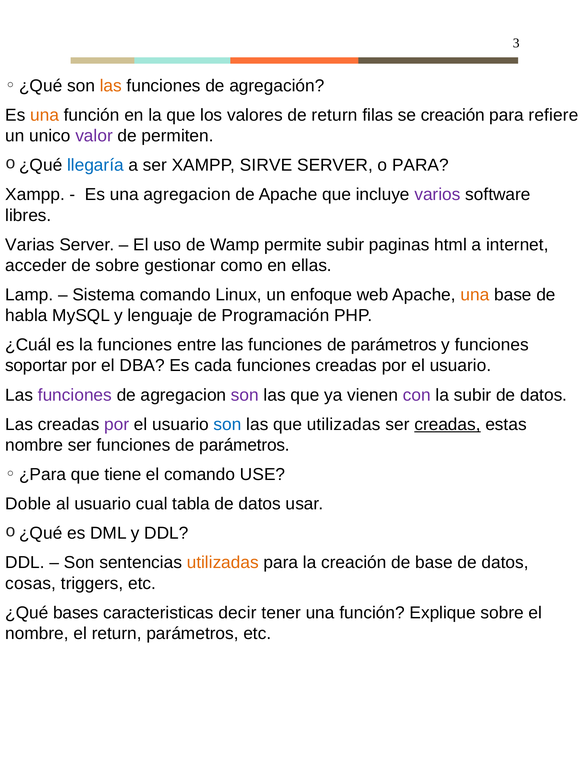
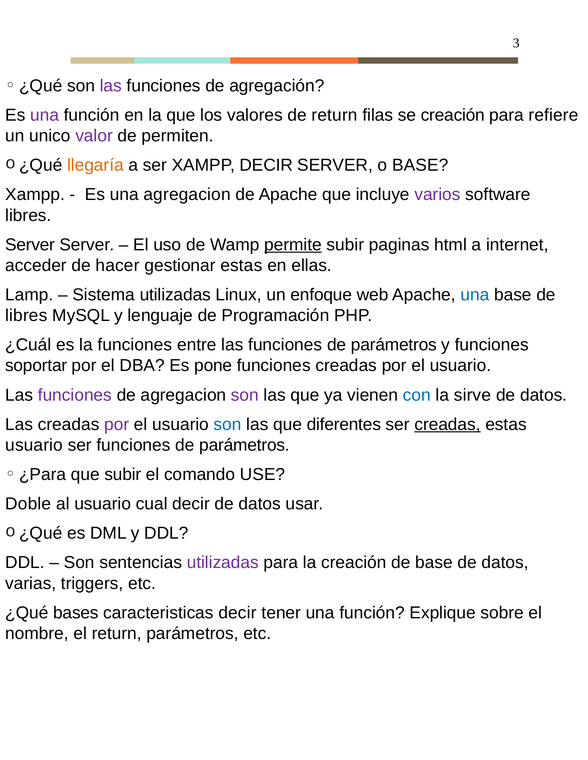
las at (111, 86) colour: orange -> purple
una at (45, 115) colour: orange -> purple
llegaría colour: blue -> orange
XAMPP SIRVE: SIRVE -> DECIR
o PARA: PARA -> BASE
Varias at (30, 245): Varias -> Server
permite underline: none -> present
de sobre: sobre -> hacer
gestionar como: como -> estas
Sistema comando: comando -> utilizadas
una at (475, 295) colour: orange -> blue
habla at (26, 316): habla -> libres
cada: cada -> pone
con colour: purple -> blue
la subir: subir -> sirve
que utilizadas: utilizadas -> diferentes
nombre at (34, 446): nombre -> usuario
que tiene: tiene -> subir
cual tabla: tabla -> decir
utilizadas at (223, 563) colour: orange -> purple
cosas: cosas -> varias
